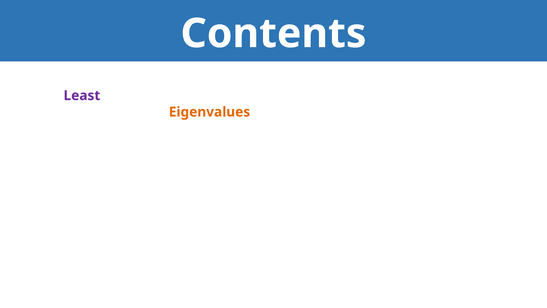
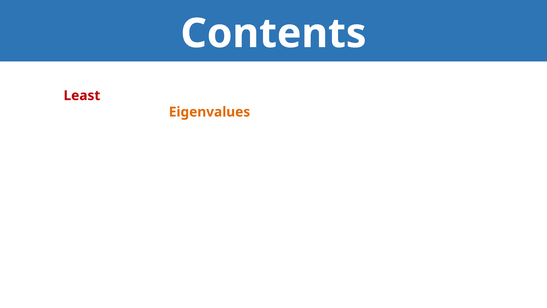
Least colour: purple -> red
